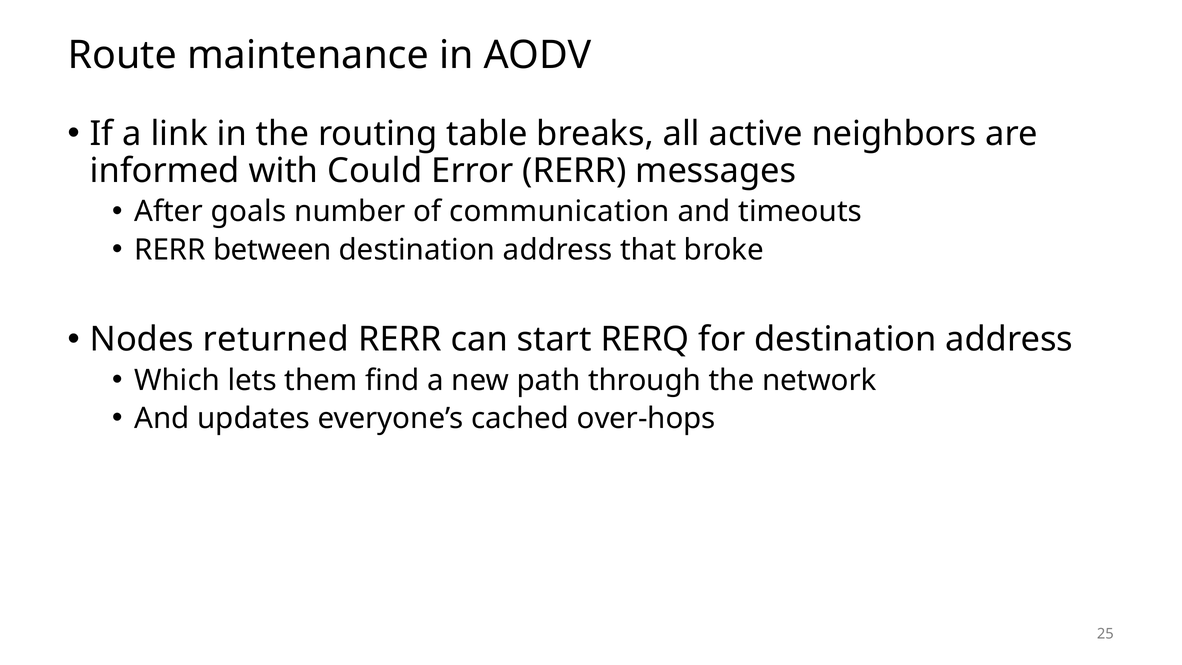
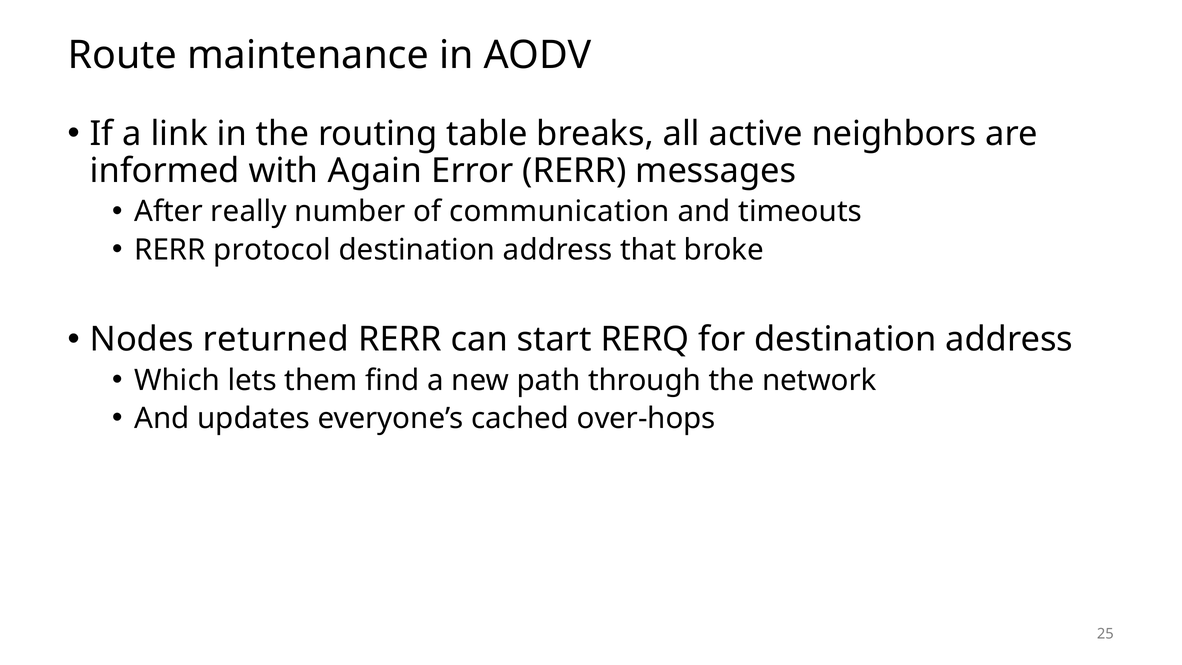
Could: Could -> Again
goals: goals -> really
between: between -> protocol
